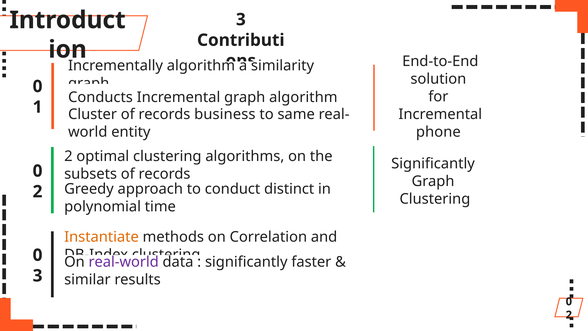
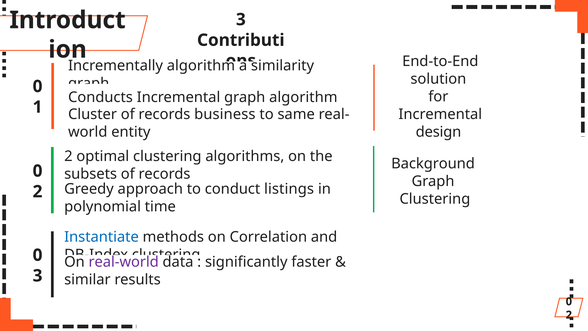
phone: phone -> design
Significantly at (433, 164): Significantly -> Background
distinct: distinct -> listings
Instantiate colour: orange -> blue
